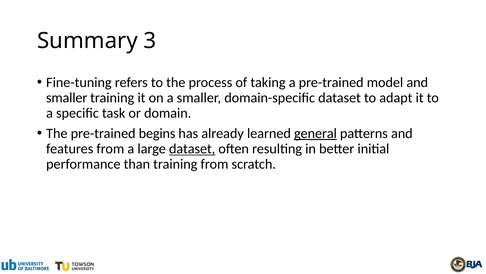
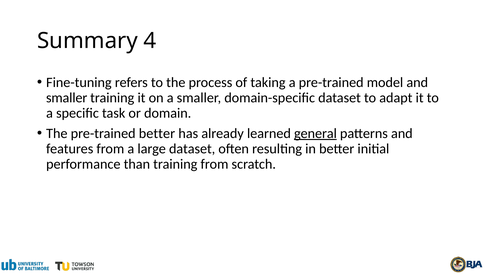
3: 3 -> 4
pre-trained begins: begins -> better
dataset at (192, 148) underline: present -> none
